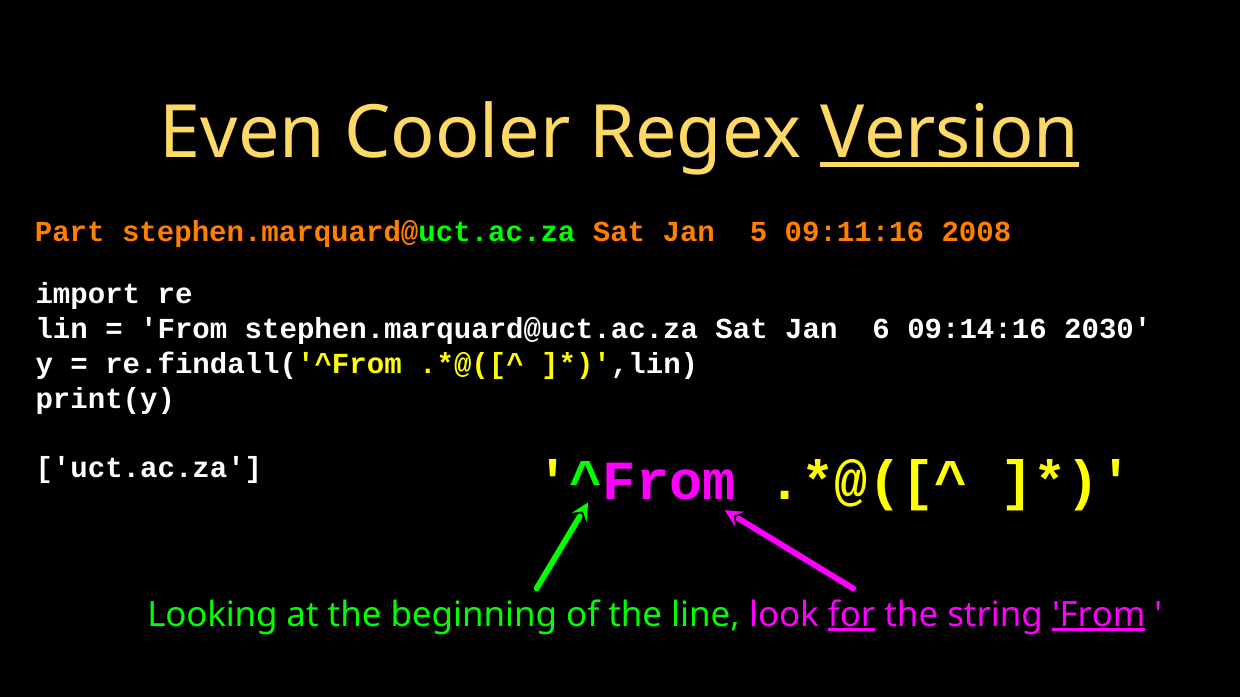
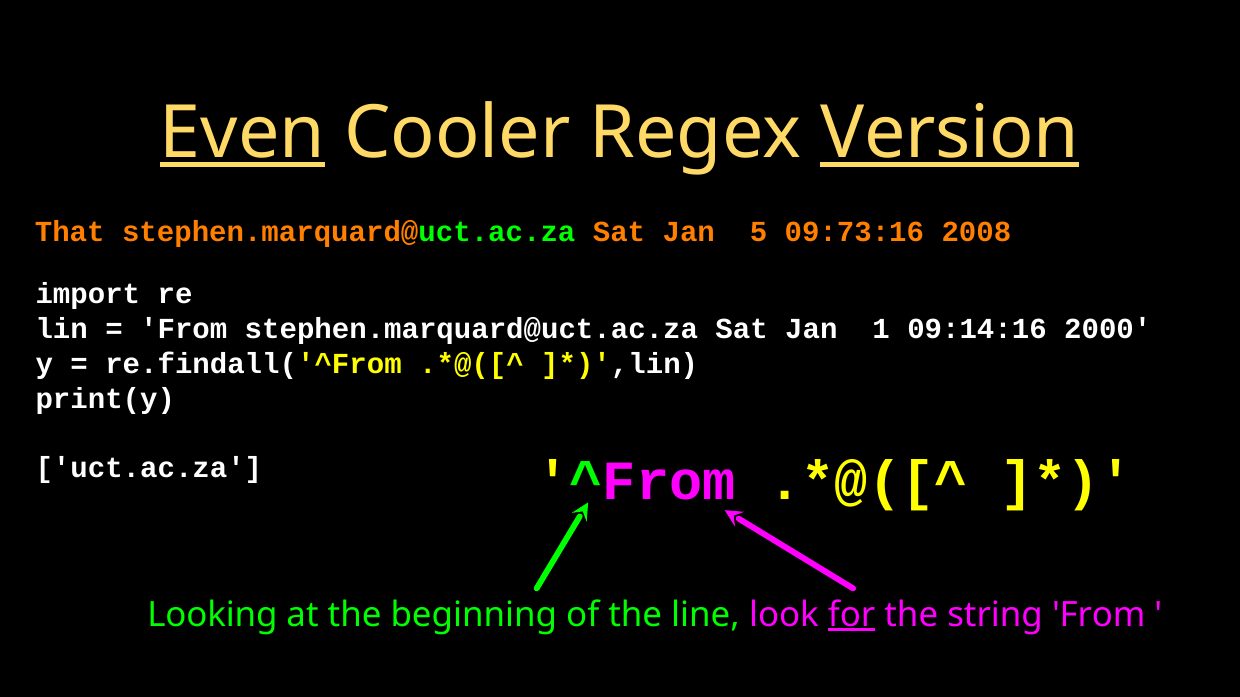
Even underline: none -> present
Part: Part -> That
09:11:16: 09:11:16 -> 09:73:16
6: 6 -> 1
2030: 2030 -> 2000
From at (1099, 615) underline: present -> none
